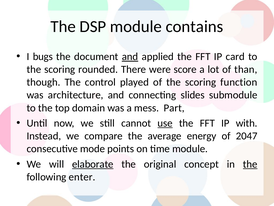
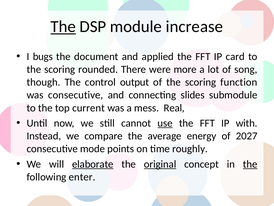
The at (63, 27) underline: none -> present
contains: contains -> increase
and at (130, 56) underline: present -> none
score: score -> more
than: than -> song
played: played -> output
was architecture: architecture -> consecutive
domain: domain -> current
Part: Part -> Real
2047: 2047 -> 2027
time module: module -> roughly
original underline: none -> present
